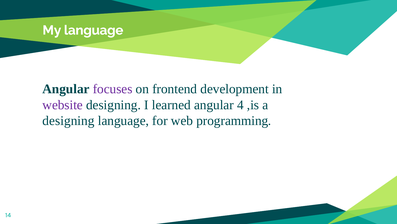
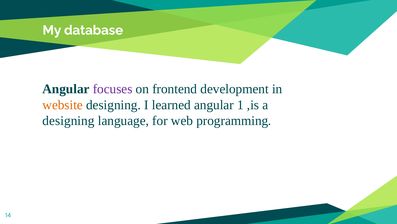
My language: language -> database
website colour: purple -> orange
4: 4 -> 1
